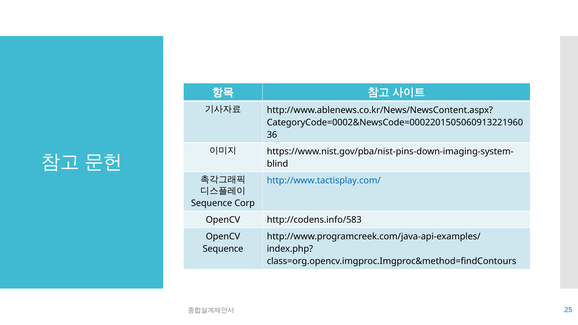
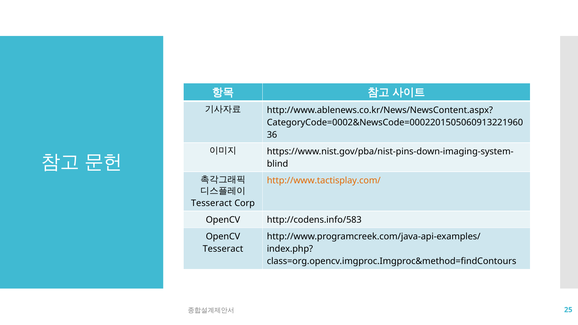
http://www.tactisplay.com/ colour: blue -> orange
Sequence at (212, 203): Sequence -> Tesseract
Sequence at (223, 249): Sequence -> Tesseract
